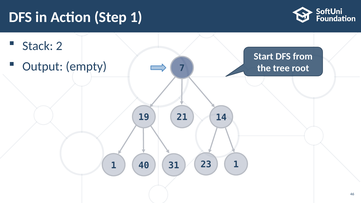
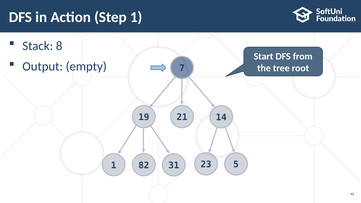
2: 2 -> 8
23 1: 1 -> 5
40: 40 -> 82
